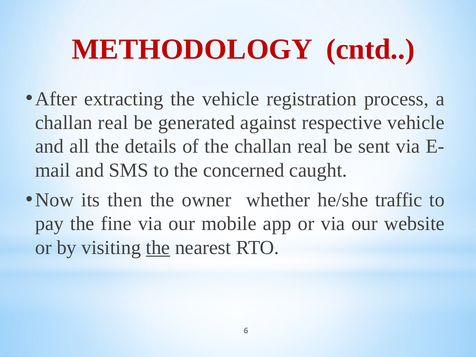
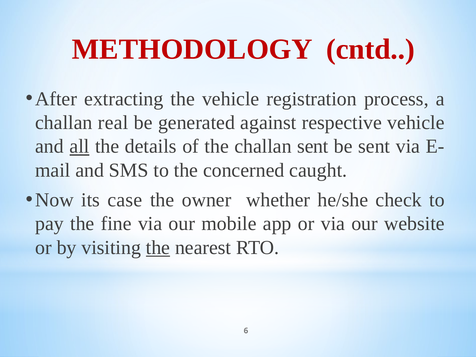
all underline: none -> present
the challan real: real -> sent
then: then -> case
traffic: traffic -> check
